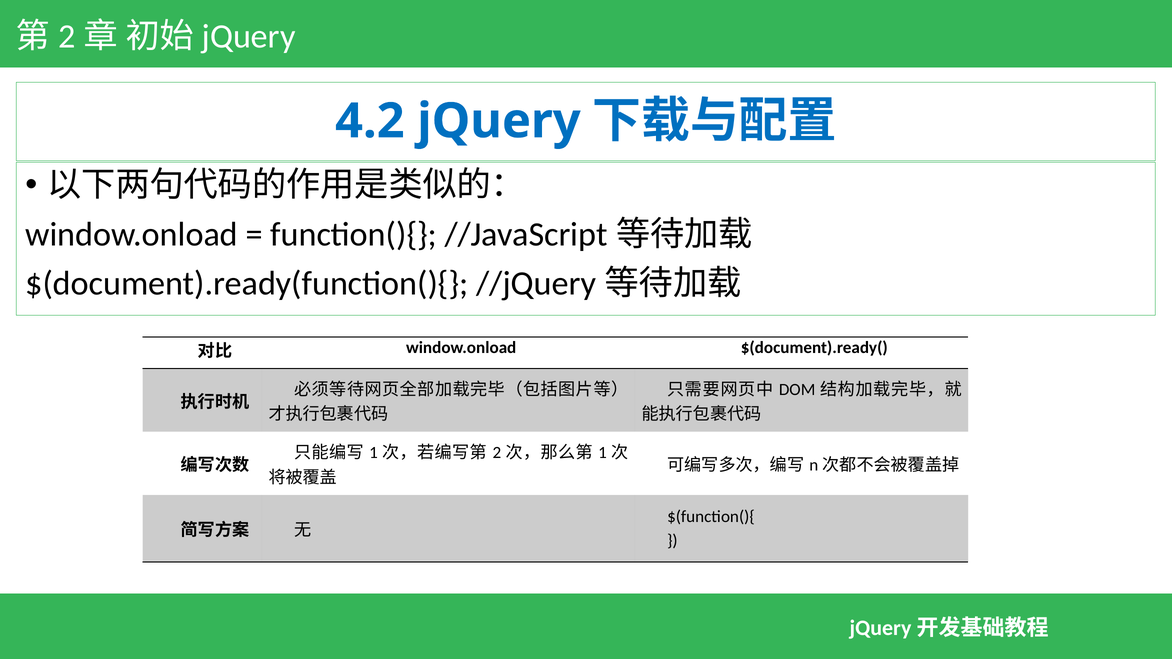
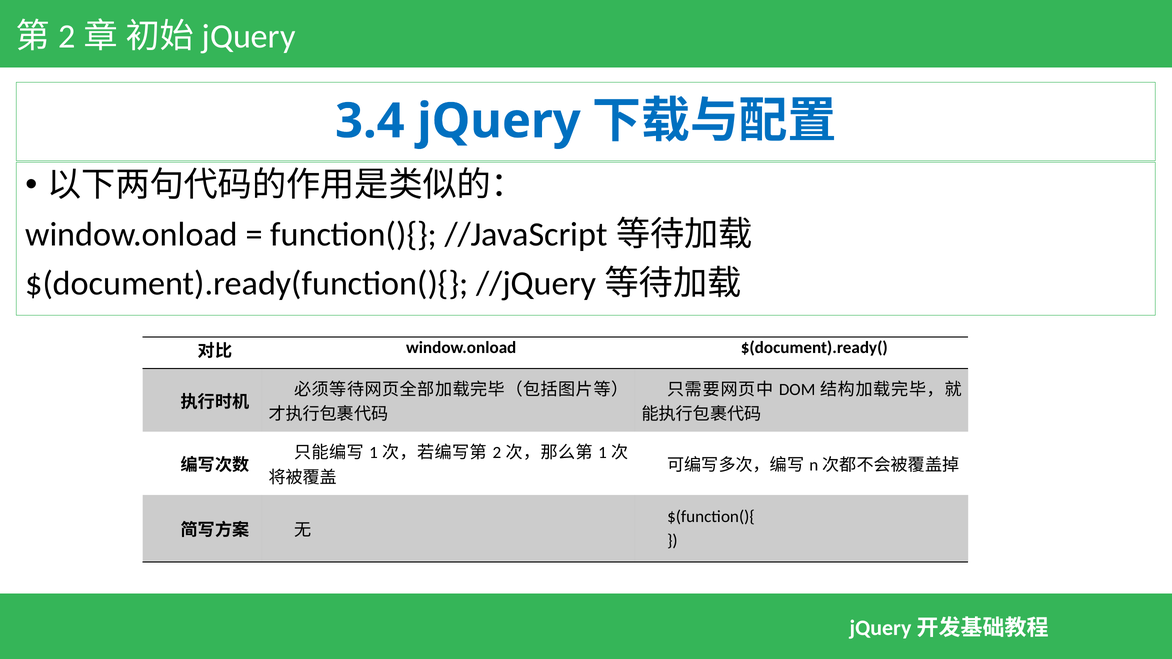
4.2: 4.2 -> 3.4
